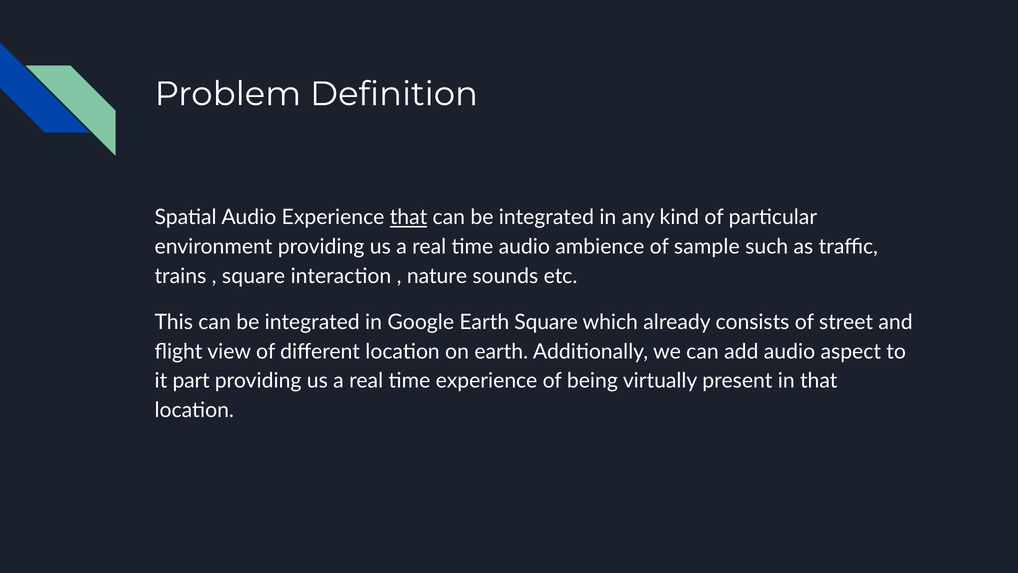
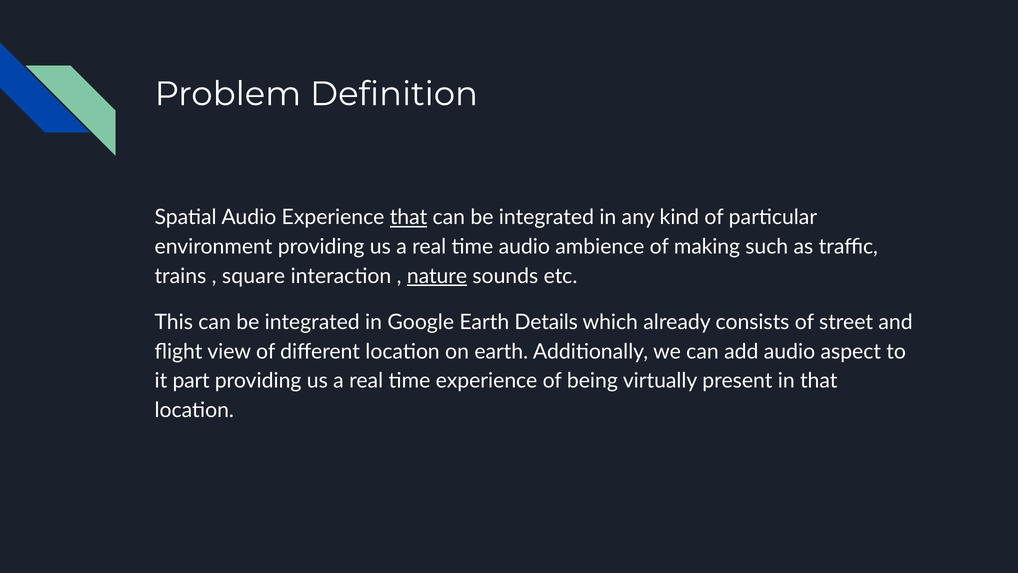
sample: sample -> making
nature underline: none -> present
Earth Square: Square -> Details
